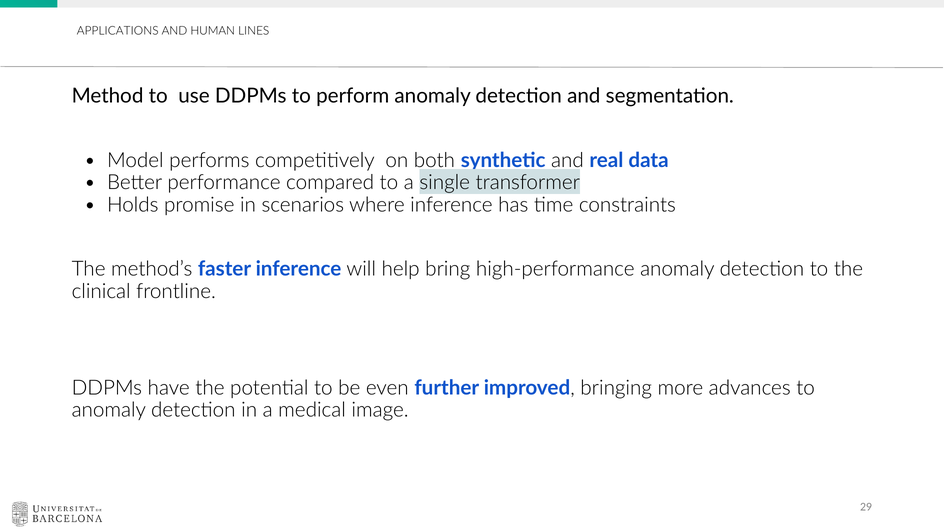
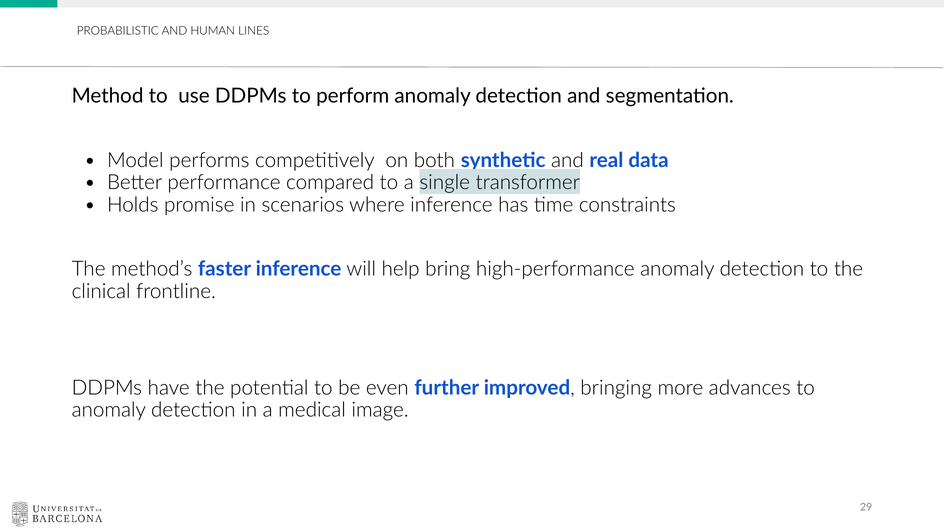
APPLICATIONS: APPLICATIONS -> PROBABILISTIC
